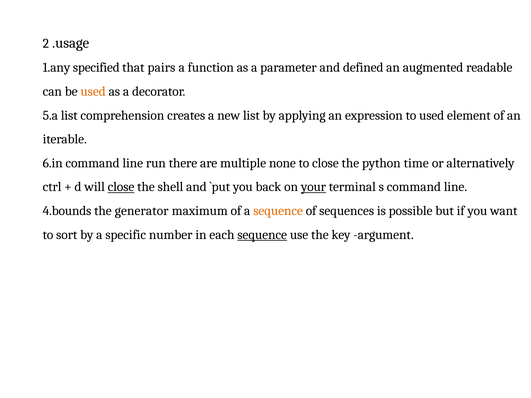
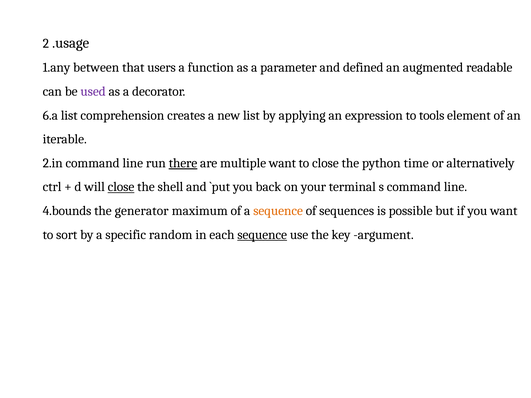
specified: specified -> between
pairs: pairs -> users
used at (93, 91) colour: orange -> purple
5.a: 5.a -> 6.a
to used: used -> tools
6.in: 6.in -> 2.in
there underline: none -> present
multiple none: none -> want
your underline: present -> none
number: number -> random
